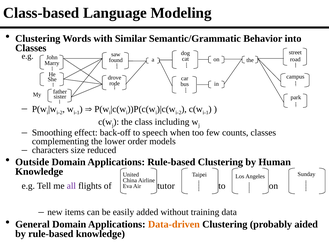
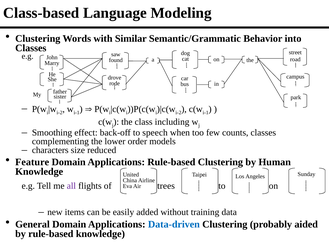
Outside: Outside -> Feature
tutor: tutor -> trees
Data-driven colour: orange -> blue
